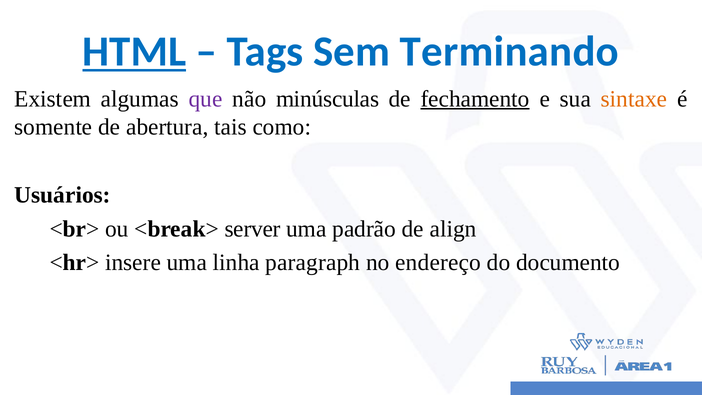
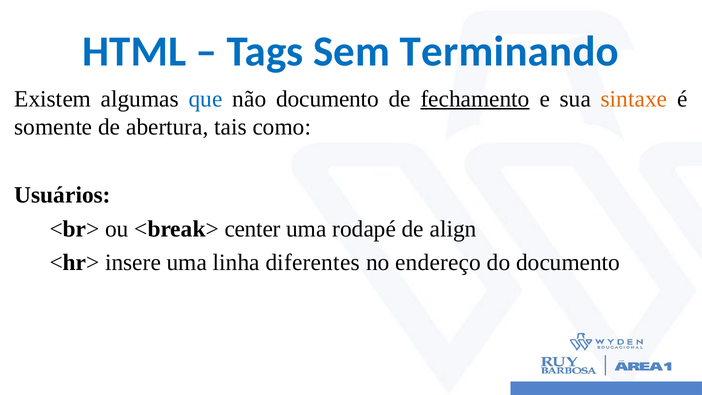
HTML underline: present -> none
que colour: purple -> blue
não minúsculas: minúsculas -> documento
server: server -> center
padrão: padrão -> rodapé
paragraph: paragraph -> diferentes
